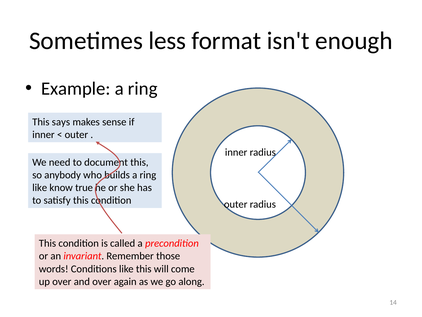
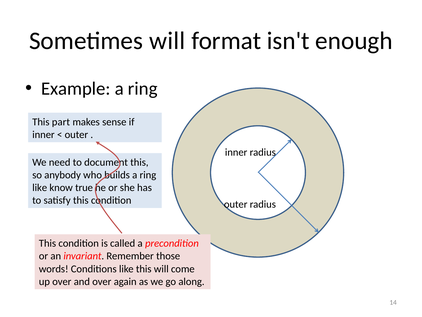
Sometimes less: less -> will
says: says -> part
